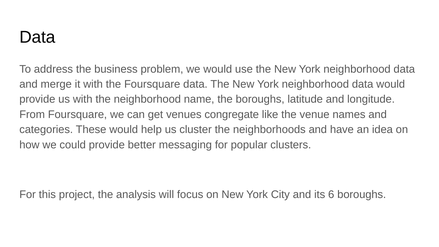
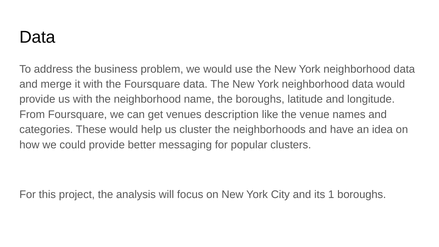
congregate: congregate -> description
6: 6 -> 1
